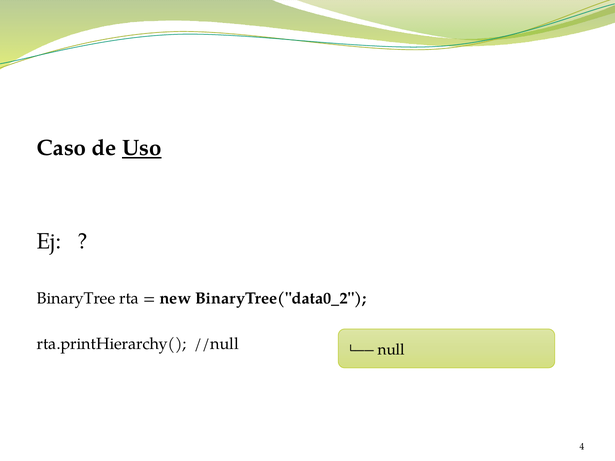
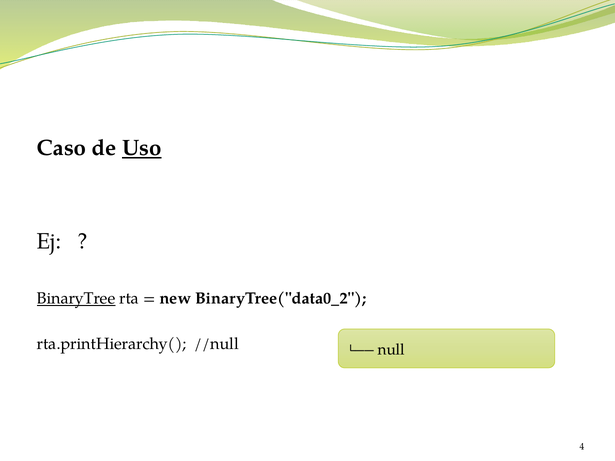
BinaryTree underline: none -> present
